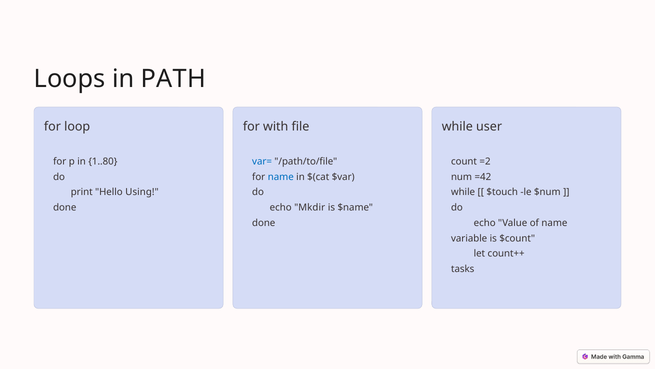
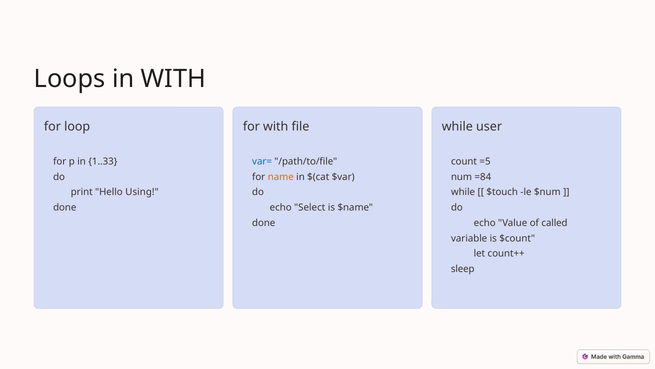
in PATH: PATH -> WITH
=2: =2 -> =5
1..80: 1..80 -> 1..33
=42: =42 -> =84
name at (281, 177) colour: blue -> orange
Mkdir: Mkdir -> Select
of name: name -> called
tasks: tasks -> sleep
